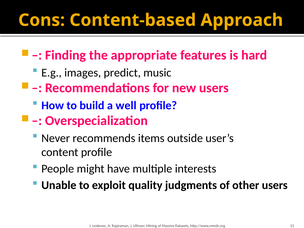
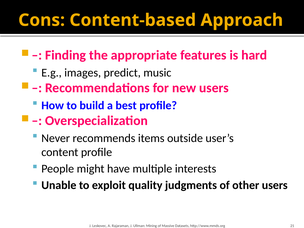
well: well -> best
